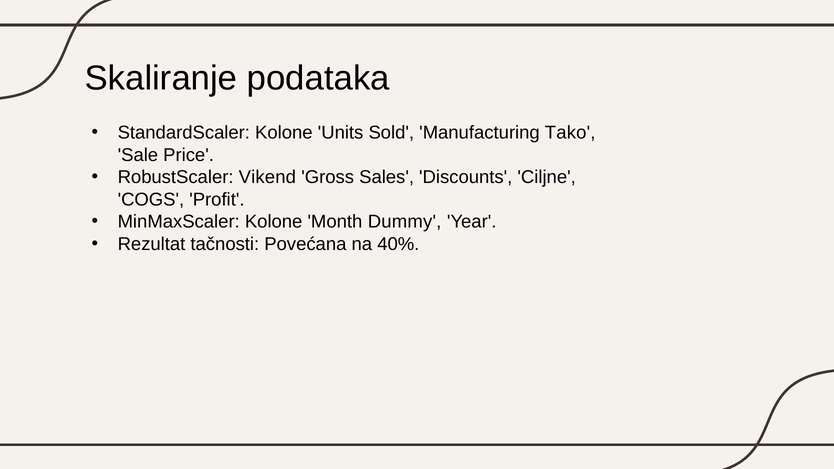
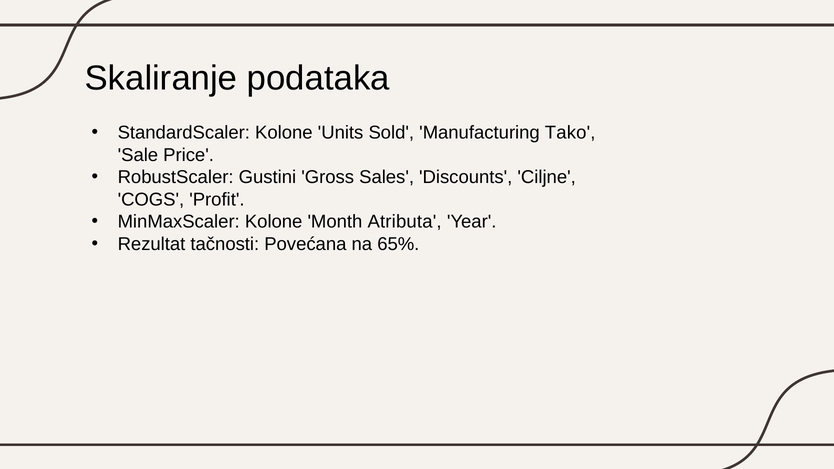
Vikend: Vikend -> Gustini
Dummy: Dummy -> Atributa
40%: 40% -> 65%
